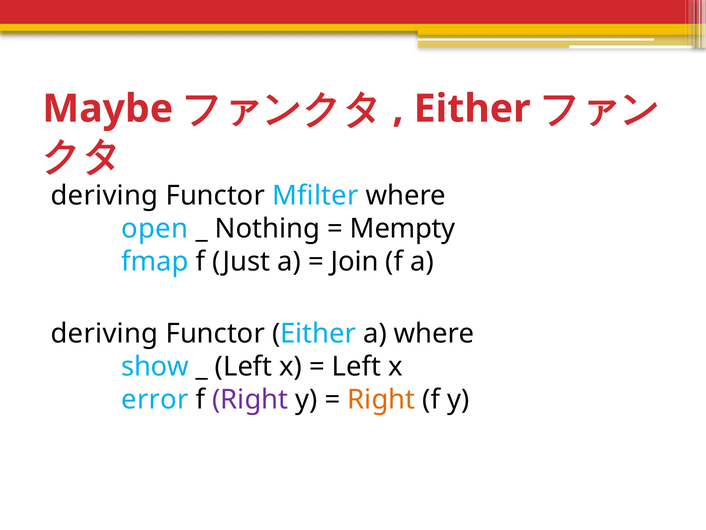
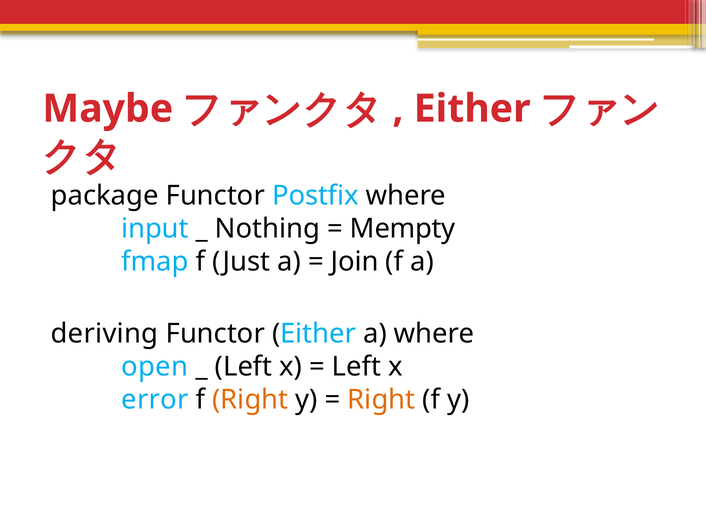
deriving at (105, 196): deriving -> package
Mfilter: Mfilter -> Postfix
open: open -> input
show: show -> open
Right at (250, 399) colour: purple -> orange
